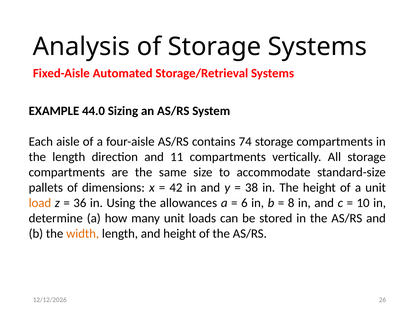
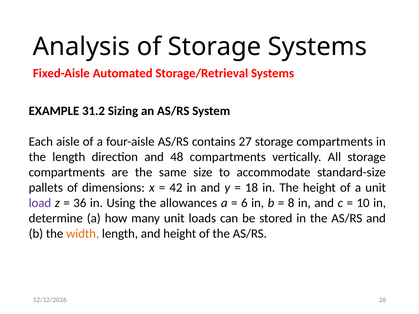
44.0: 44.0 -> 31.2
74: 74 -> 27
11: 11 -> 48
38: 38 -> 18
load colour: orange -> purple
